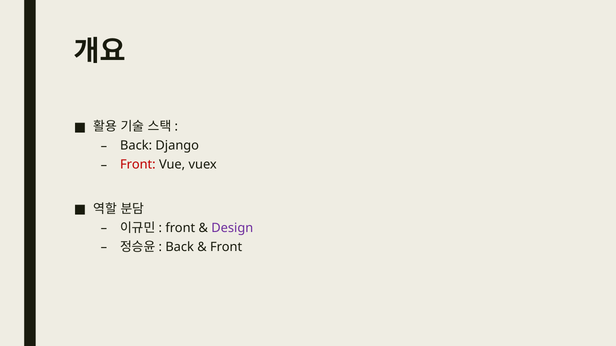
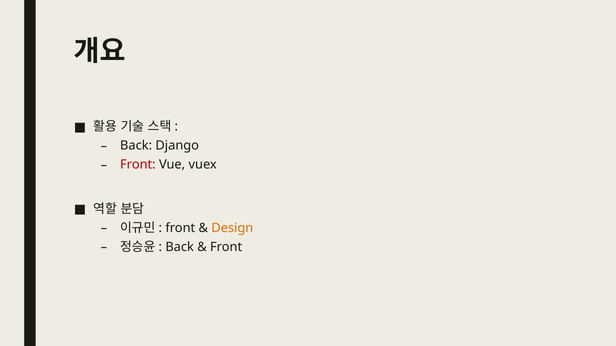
Design colour: purple -> orange
